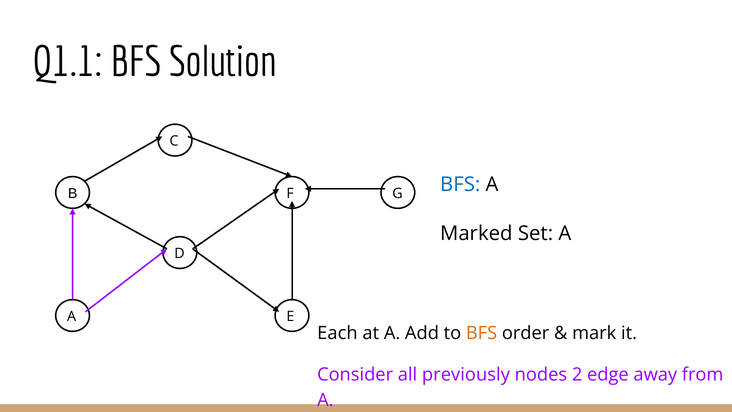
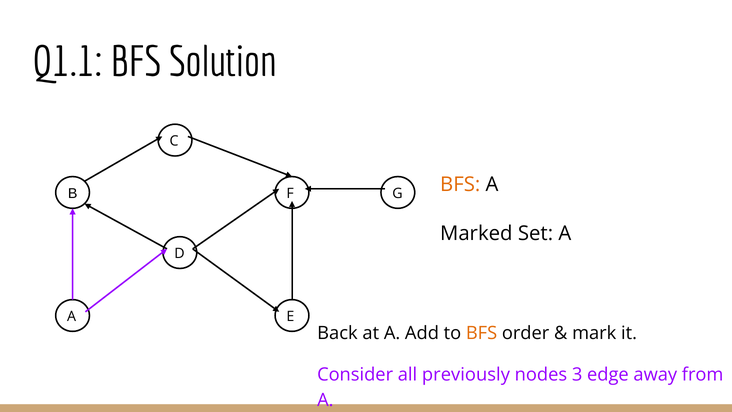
BFS at (460, 184) colour: blue -> orange
Each: Each -> Back
2: 2 -> 3
